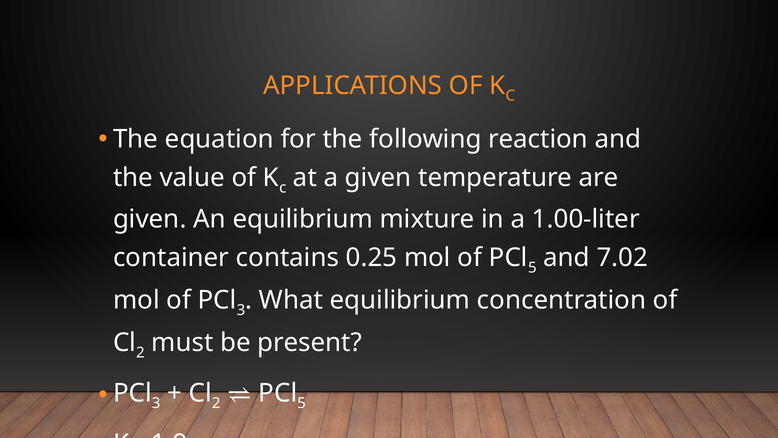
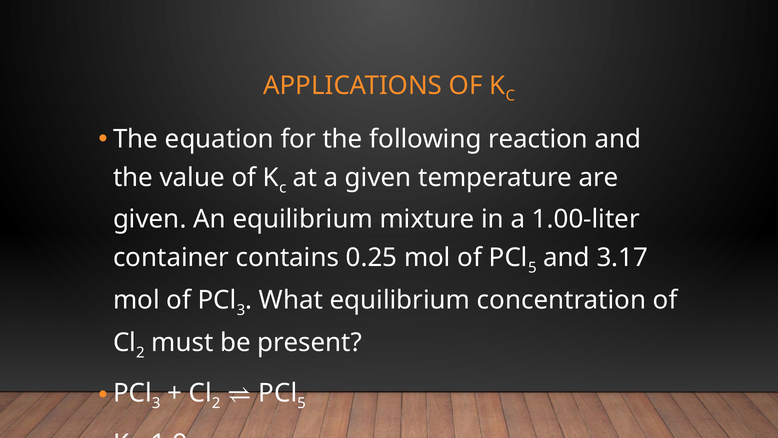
7.02: 7.02 -> 3.17
